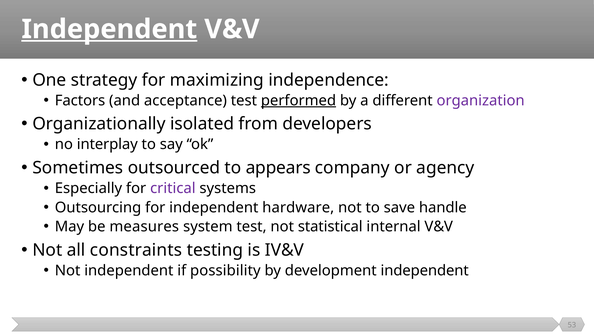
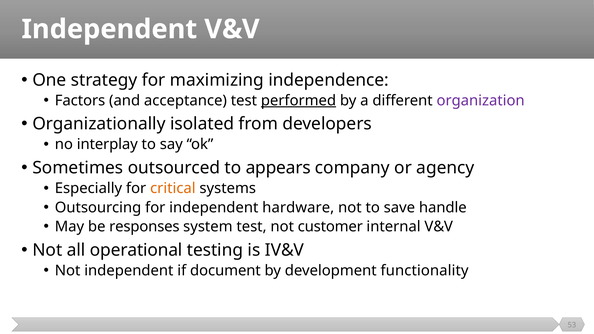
Independent at (109, 29) underline: present -> none
critical colour: purple -> orange
measures: measures -> responses
statistical: statistical -> customer
constraints: constraints -> operational
possibility: possibility -> document
development independent: independent -> functionality
